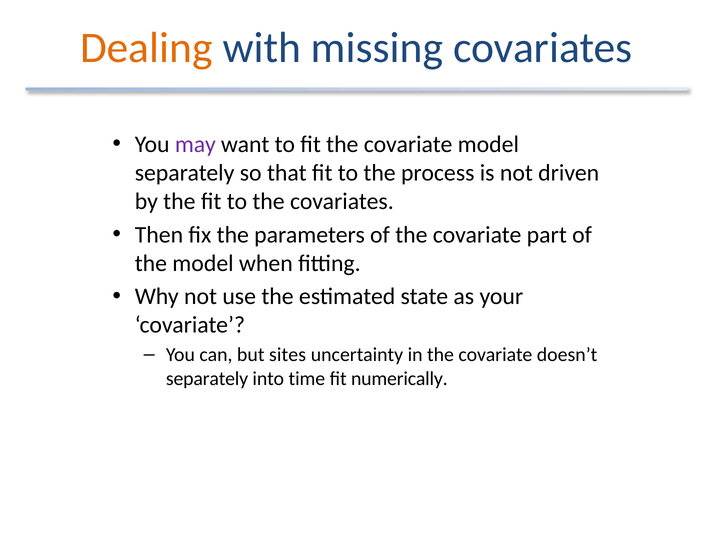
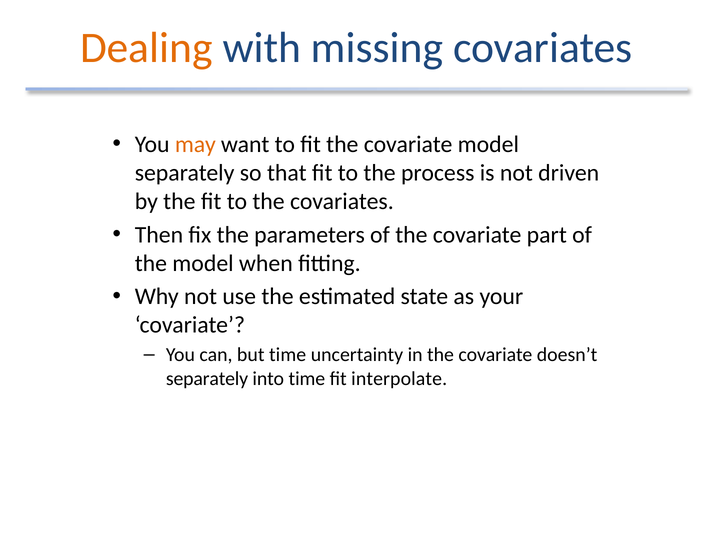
may colour: purple -> orange
but sites: sites -> time
numerically: numerically -> interpolate
